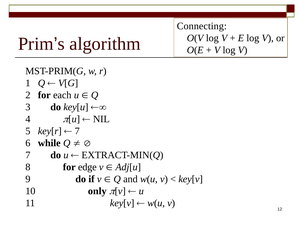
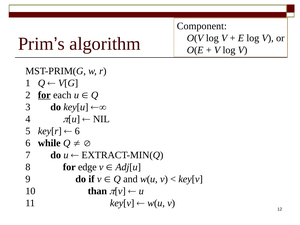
Connecting: Connecting -> Component
for at (44, 95) underline: none -> present
7 at (77, 131): 7 -> 6
only: only -> than
